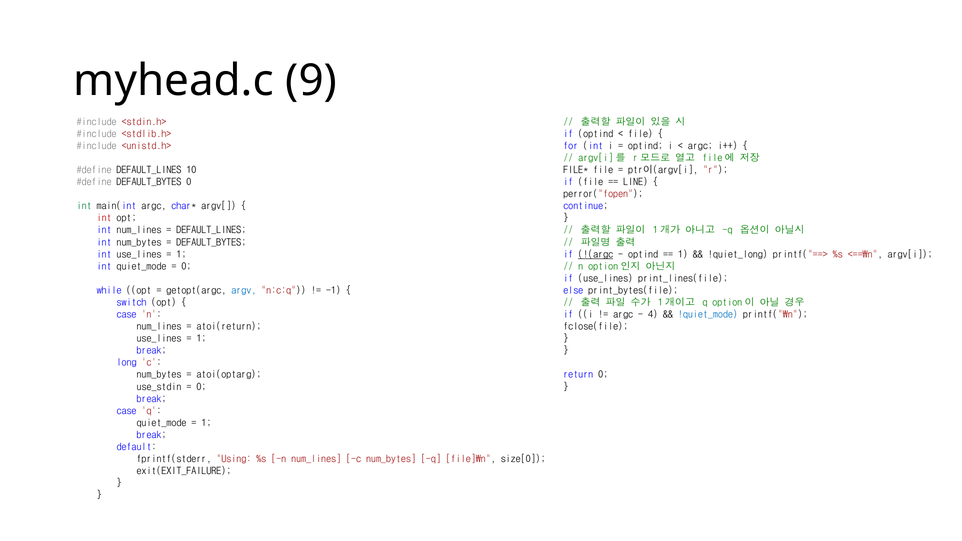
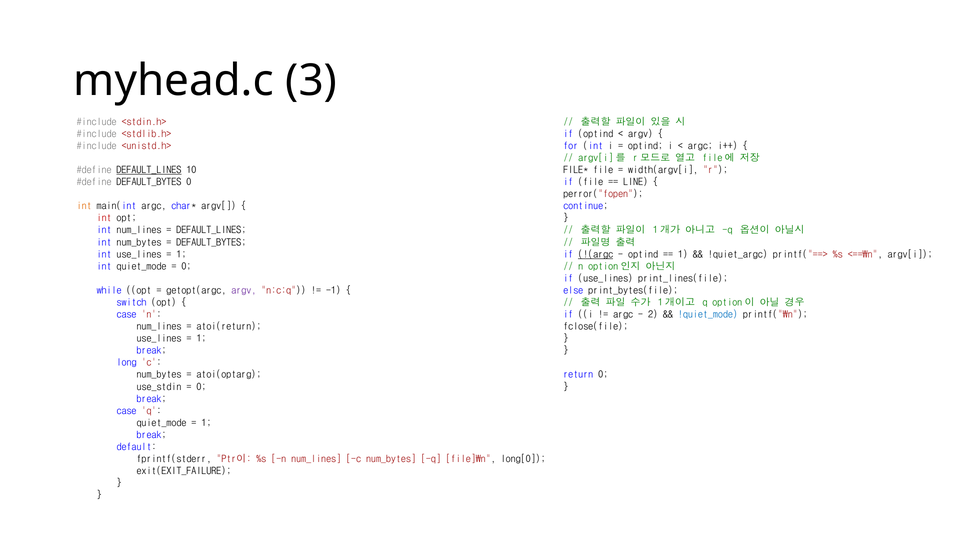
9: 9 -> 3
file at (641, 134): file -> argv
DEFAULT_LINES at (149, 170) underline: none -> present
ptr이(argv[i: ptr이(argv[i -> width(argv[i
int at (84, 206) colour: green -> orange
!quiet_long: !quiet_long -> !quiet_argc
argv at (244, 290) colour: blue -> purple
4: 4 -> 2
Using: Using -> Ptr이
size[0: size[0 -> long[0
